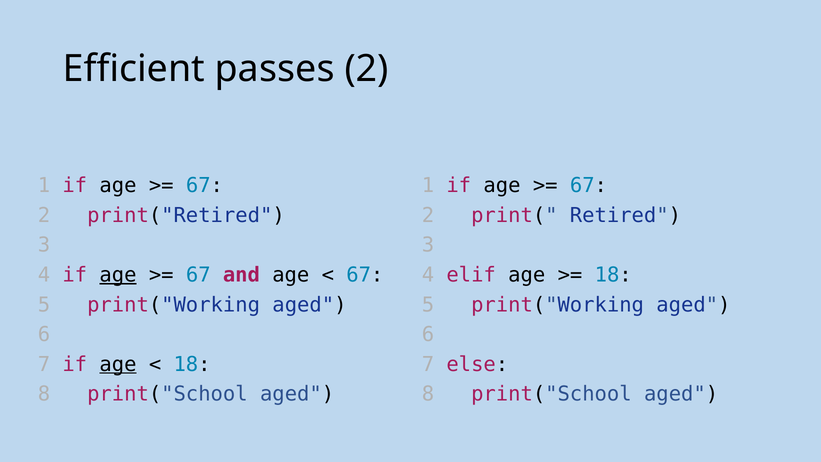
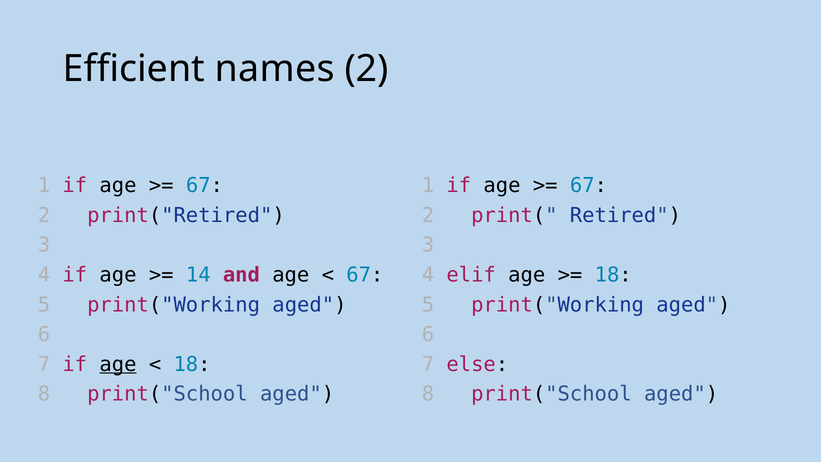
passes: passes -> names
age at (118, 275) underline: present -> none
67 at (198, 275): 67 -> 14
